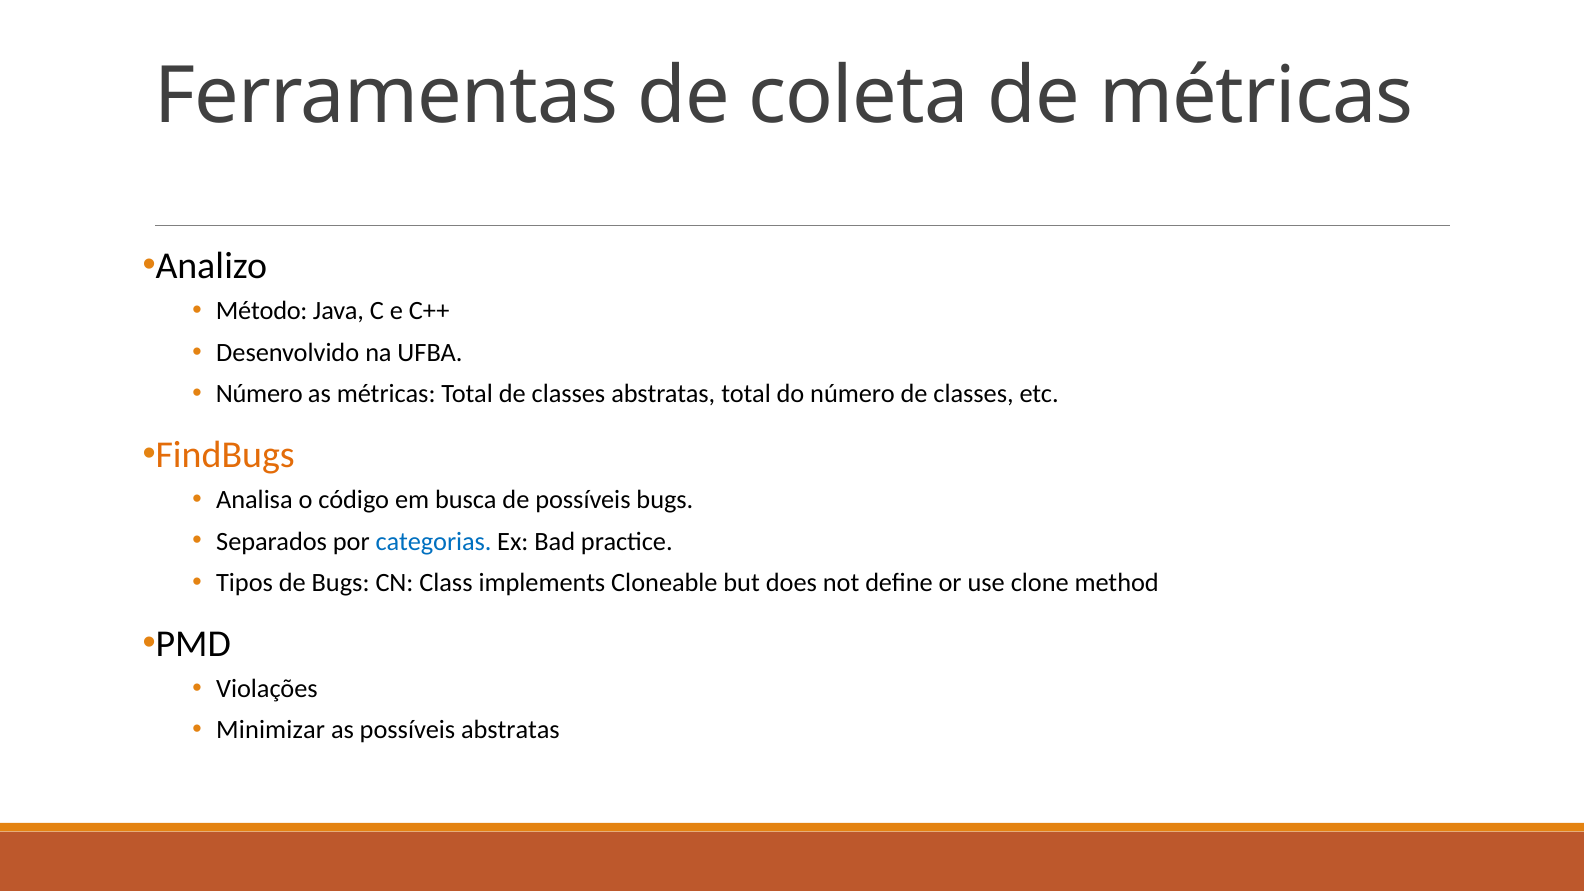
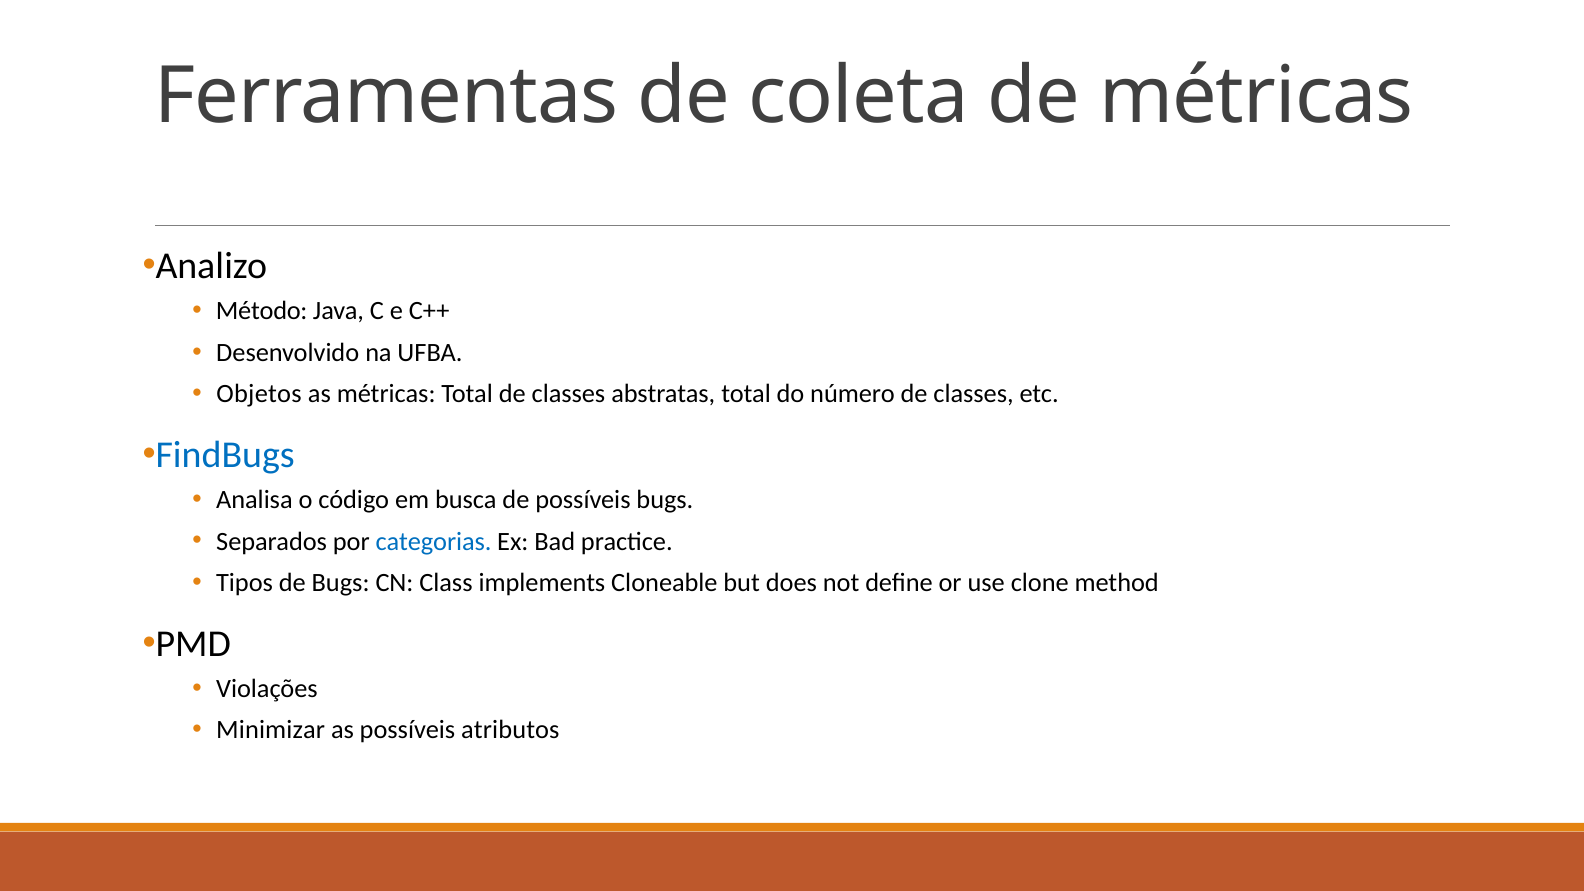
Número at (259, 394): Número -> Objetos
FindBugs colour: orange -> blue
possíveis abstratas: abstratas -> atributos
